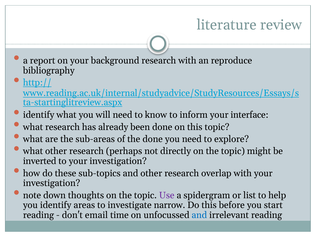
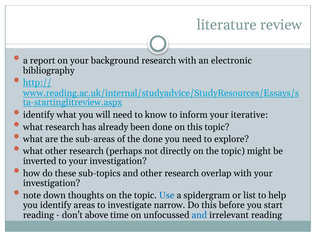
reproduce: reproduce -> electronic
interface: interface -> iterative
Use colour: purple -> blue
email: email -> above
